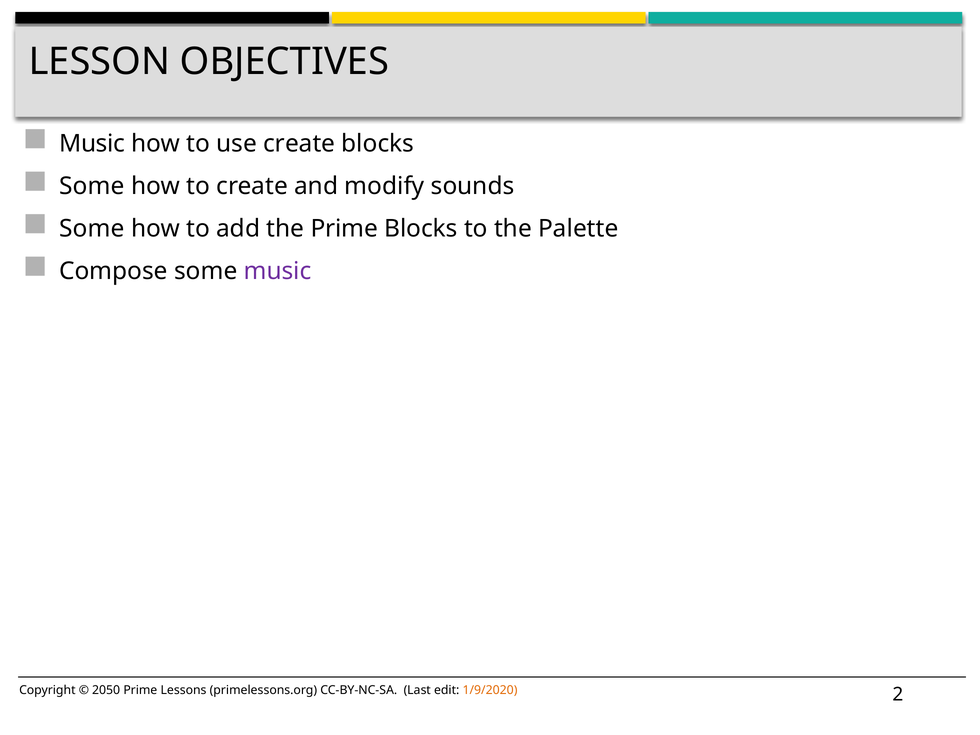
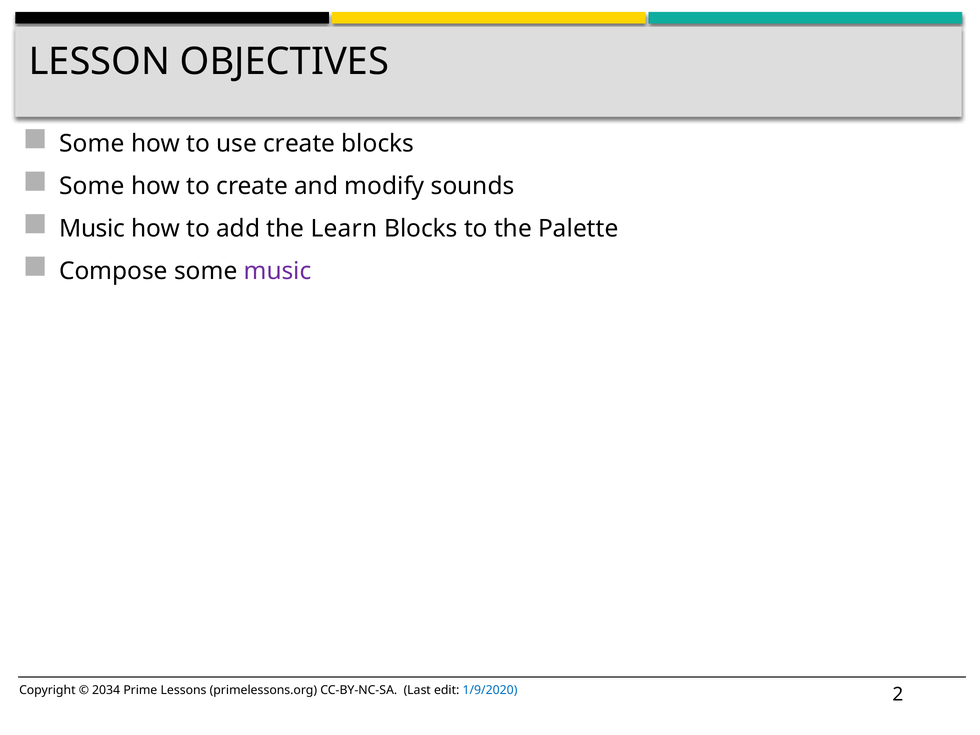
Music at (92, 144): Music -> Some
Some at (92, 228): Some -> Music
the Prime: Prime -> Learn
2050: 2050 -> 2034
1/9/2020 colour: orange -> blue
